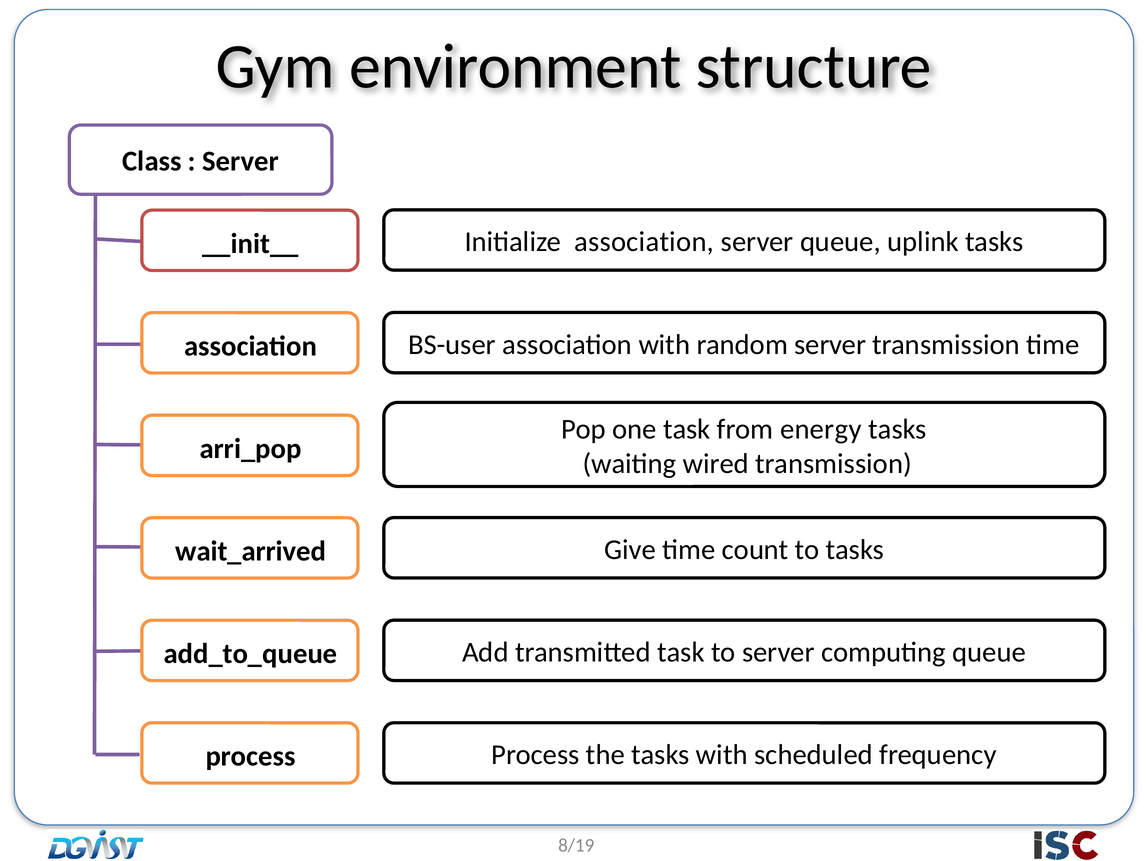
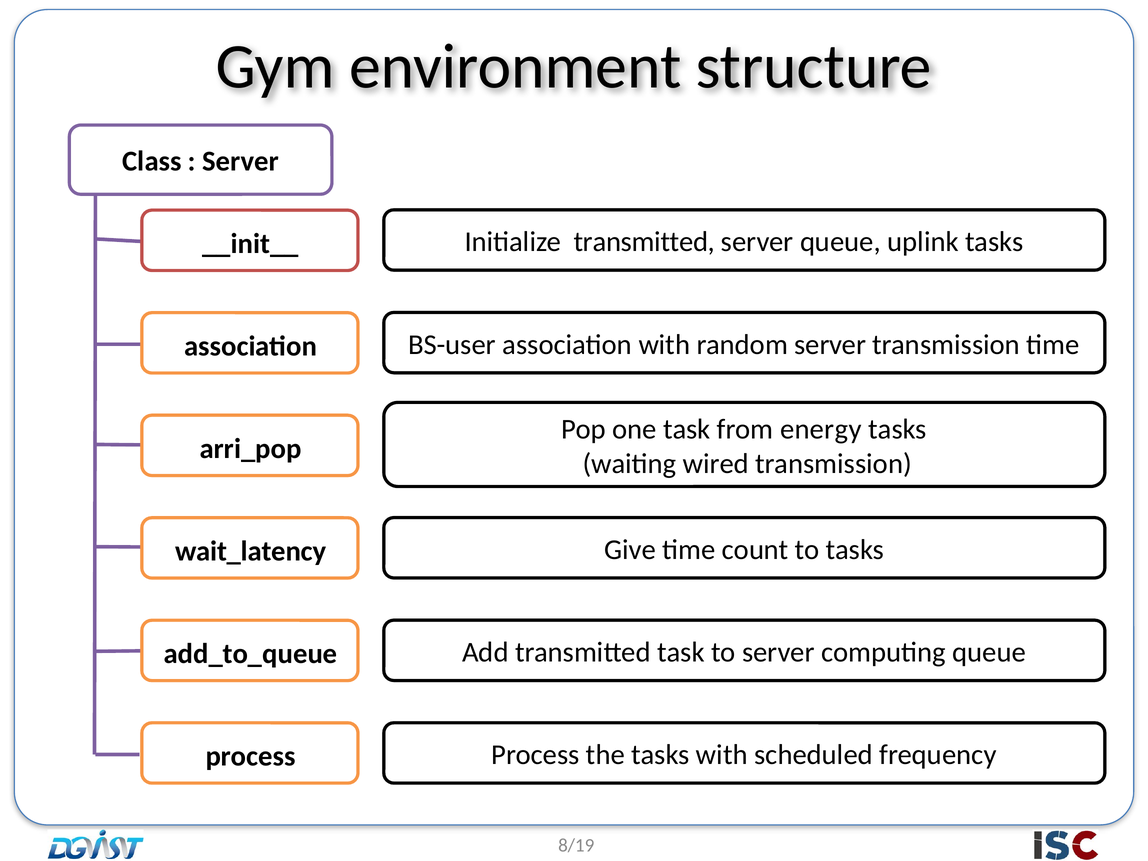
Initialize association: association -> transmitted
wait_arrived: wait_arrived -> wait_latency
